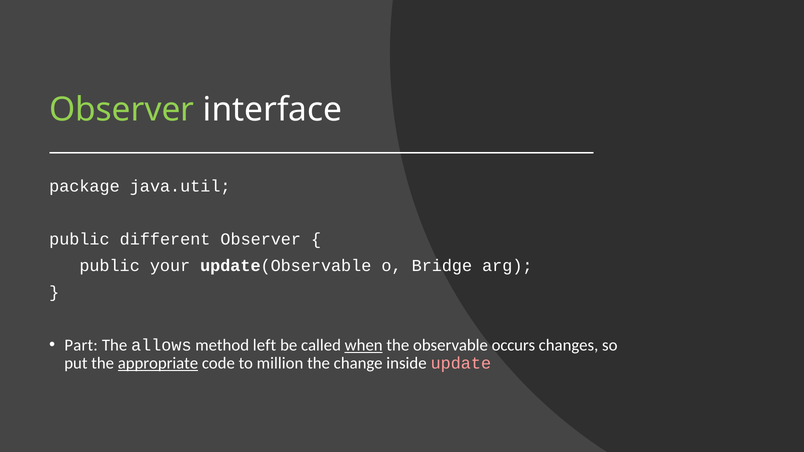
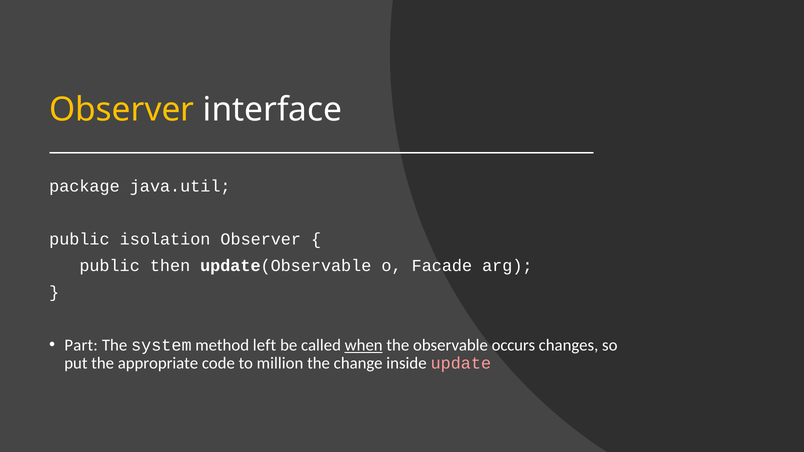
Observer at (122, 110) colour: light green -> yellow
different: different -> isolation
your: your -> then
Bridge: Bridge -> Facade
allows: allows -> system
appropriate underline: present -> none
